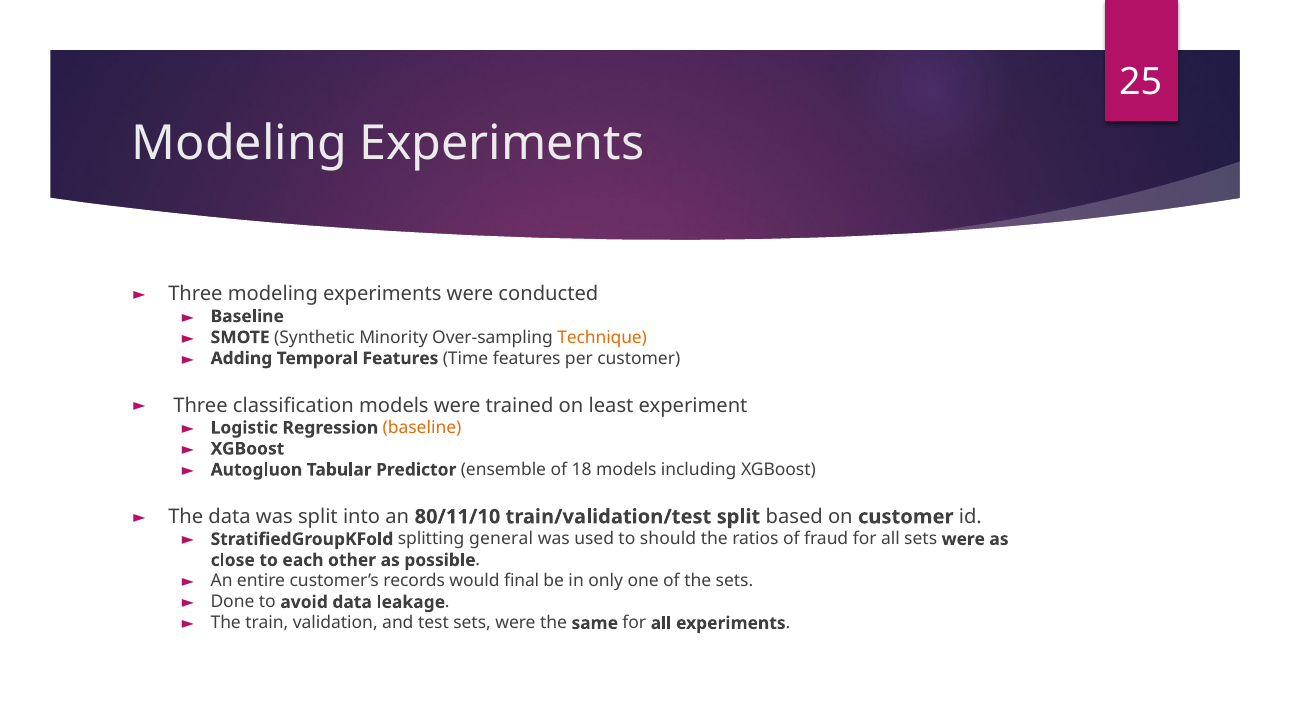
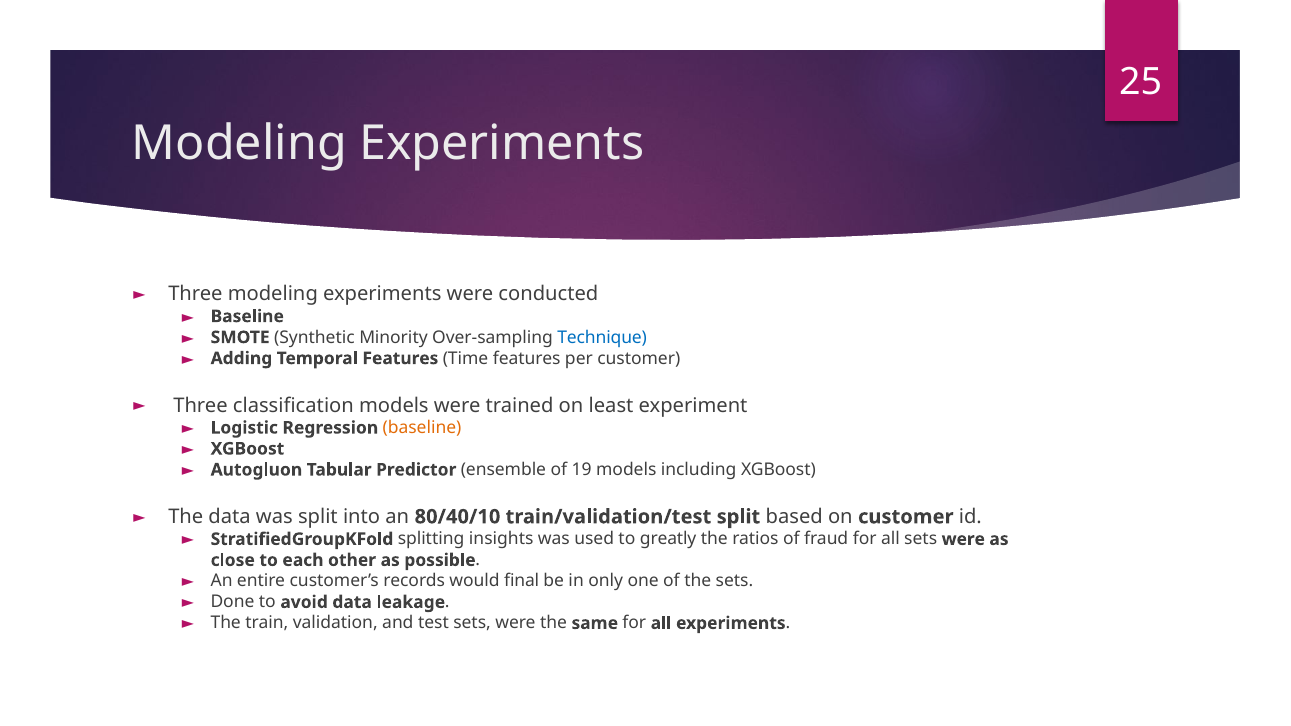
Technique colour: orange -> blue
18: 18 -> 19
80/11/10: 80/11/10 -> 80/40/10
general: general -> insights
should: should -> greatly
